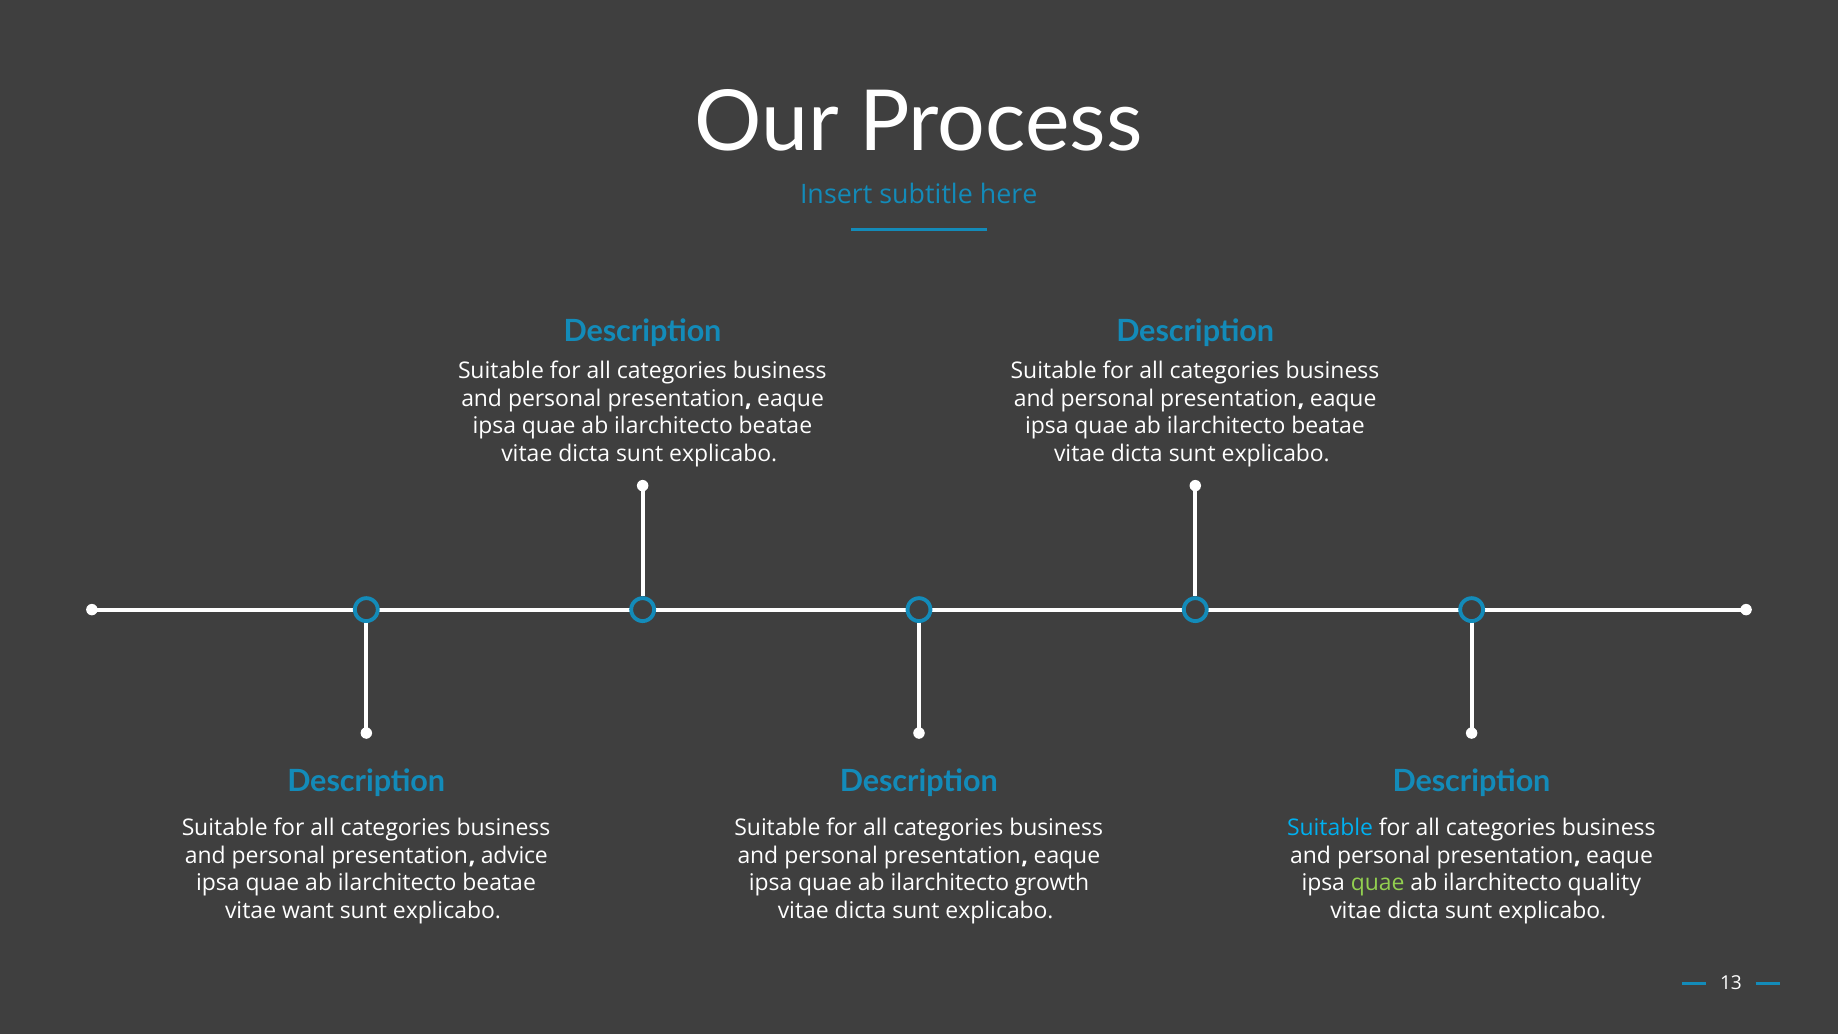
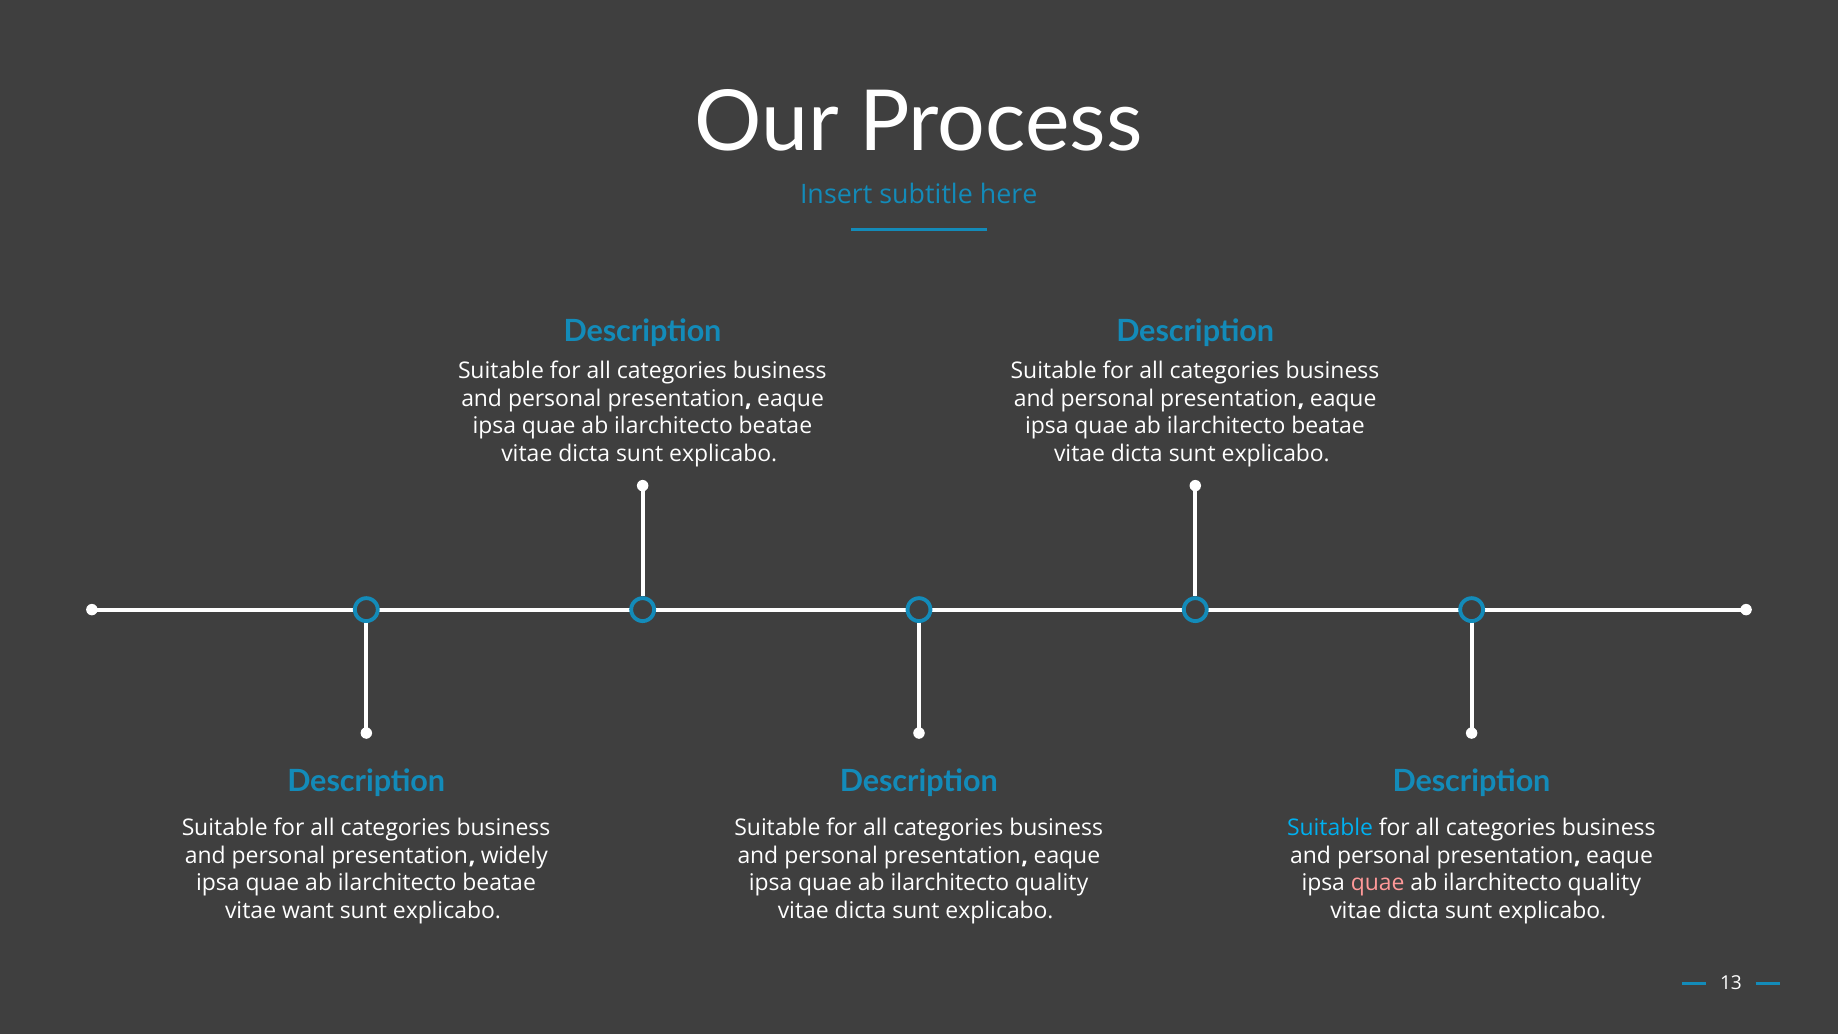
advice: advice -> widely
growth at (1052, 883): growth -> quality
quae at (1378, 883) colour: light green -> pink
